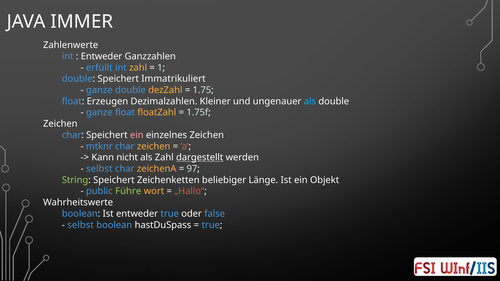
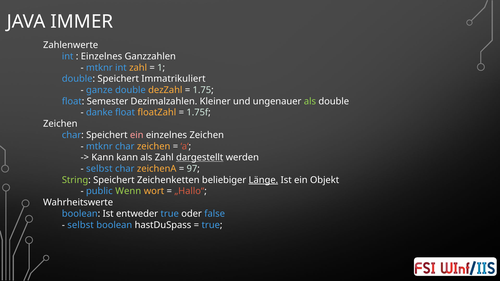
Entweder at (102, 56): Entweder -> Einzelnes
erfüllt at (99, 68): erfüllt -> mtknr
Erzeugen: Erzeugen -> Semester
als at (310, 101) colour: light blue -> light green
ganze at (99, 113): ganze -> danke
Kann nicht: nicht -> kann
Länge underline: none -> present
Führe: Führe -> Wenn
